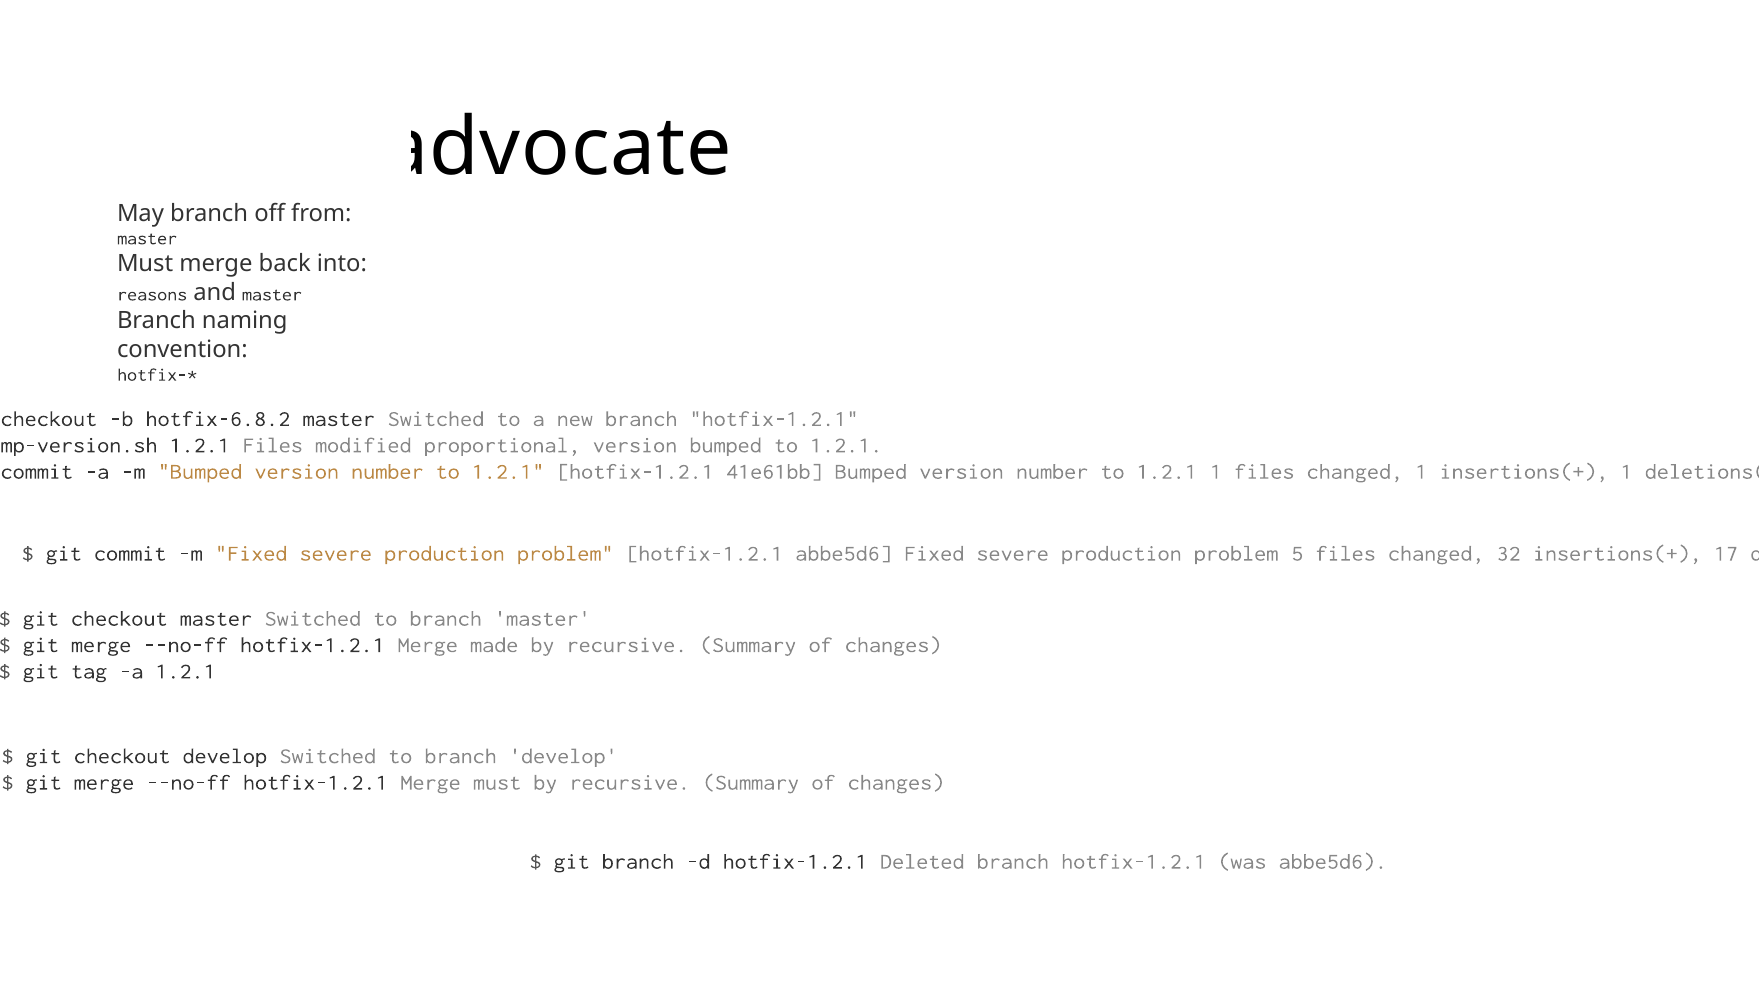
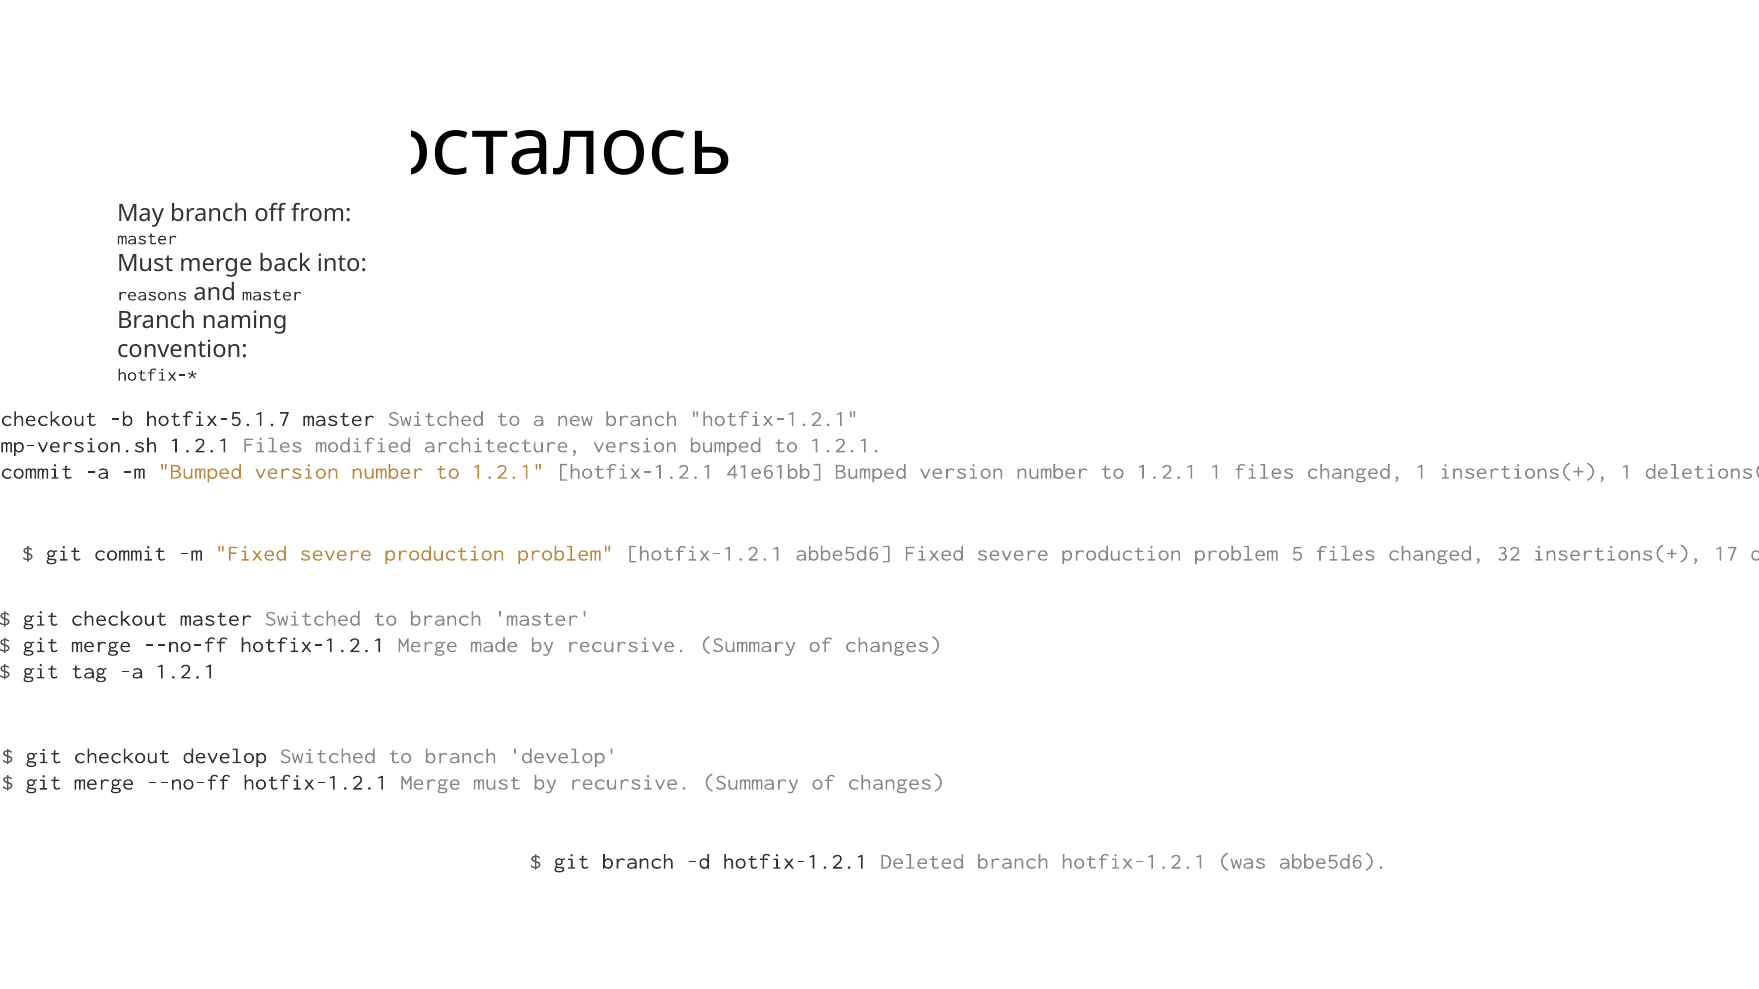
advocate: advocate -> осталось
hotfix-6.8.2: hotfix-6.8.2 -> hotfix-5.1.7
proportional: proportional -> architecture
